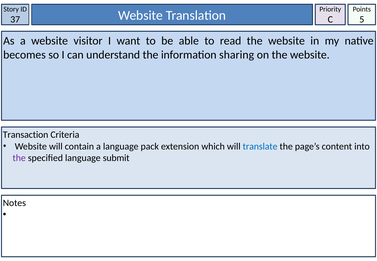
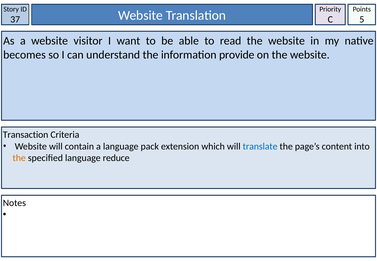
sharing: sharing -> provide
the at (19, 158) colour: purple -> orange
submit: submit -> reduce
